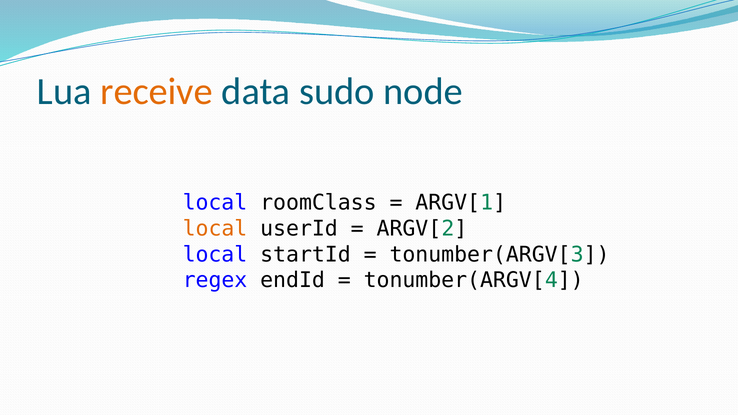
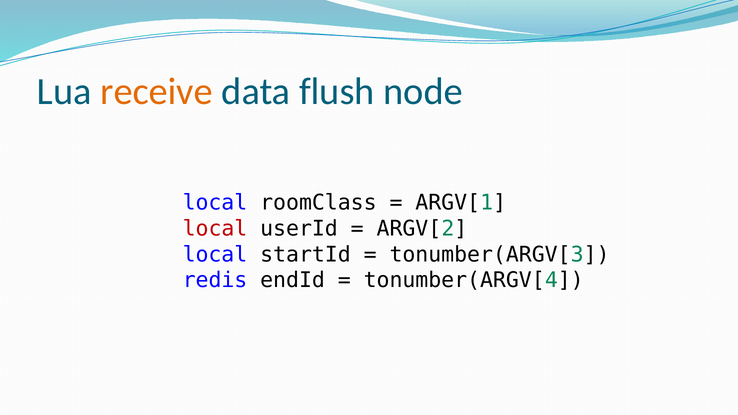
sudo: sudo -> flush
local at (215, 229) colour: orange -> red
regex: regex -> redis
